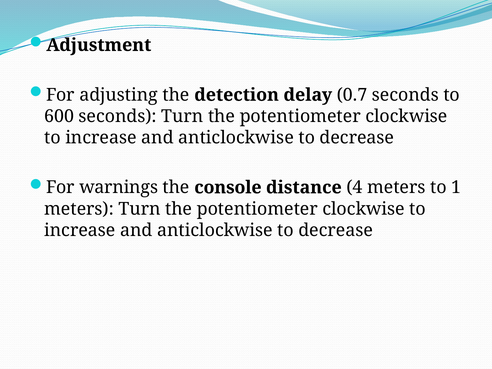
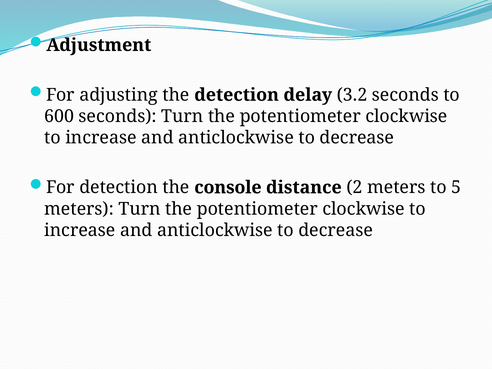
0.7: 0.7 -> 3.2
For warnings: warnings -> detection
4: 4 -> 2
1: 1 -> 5
